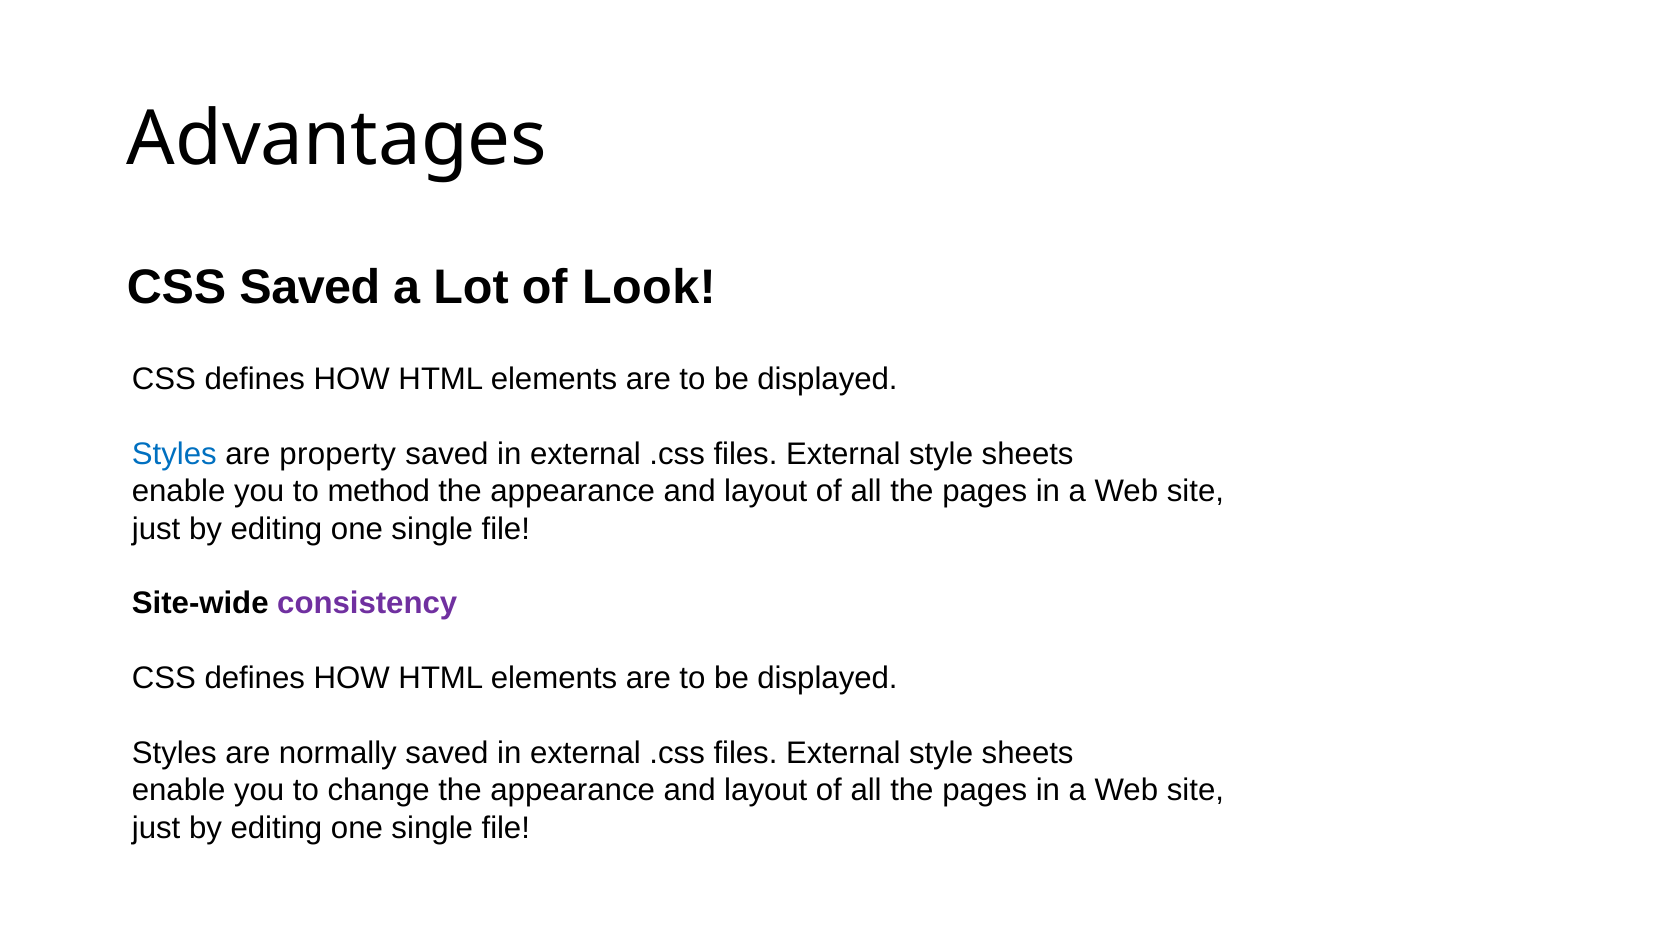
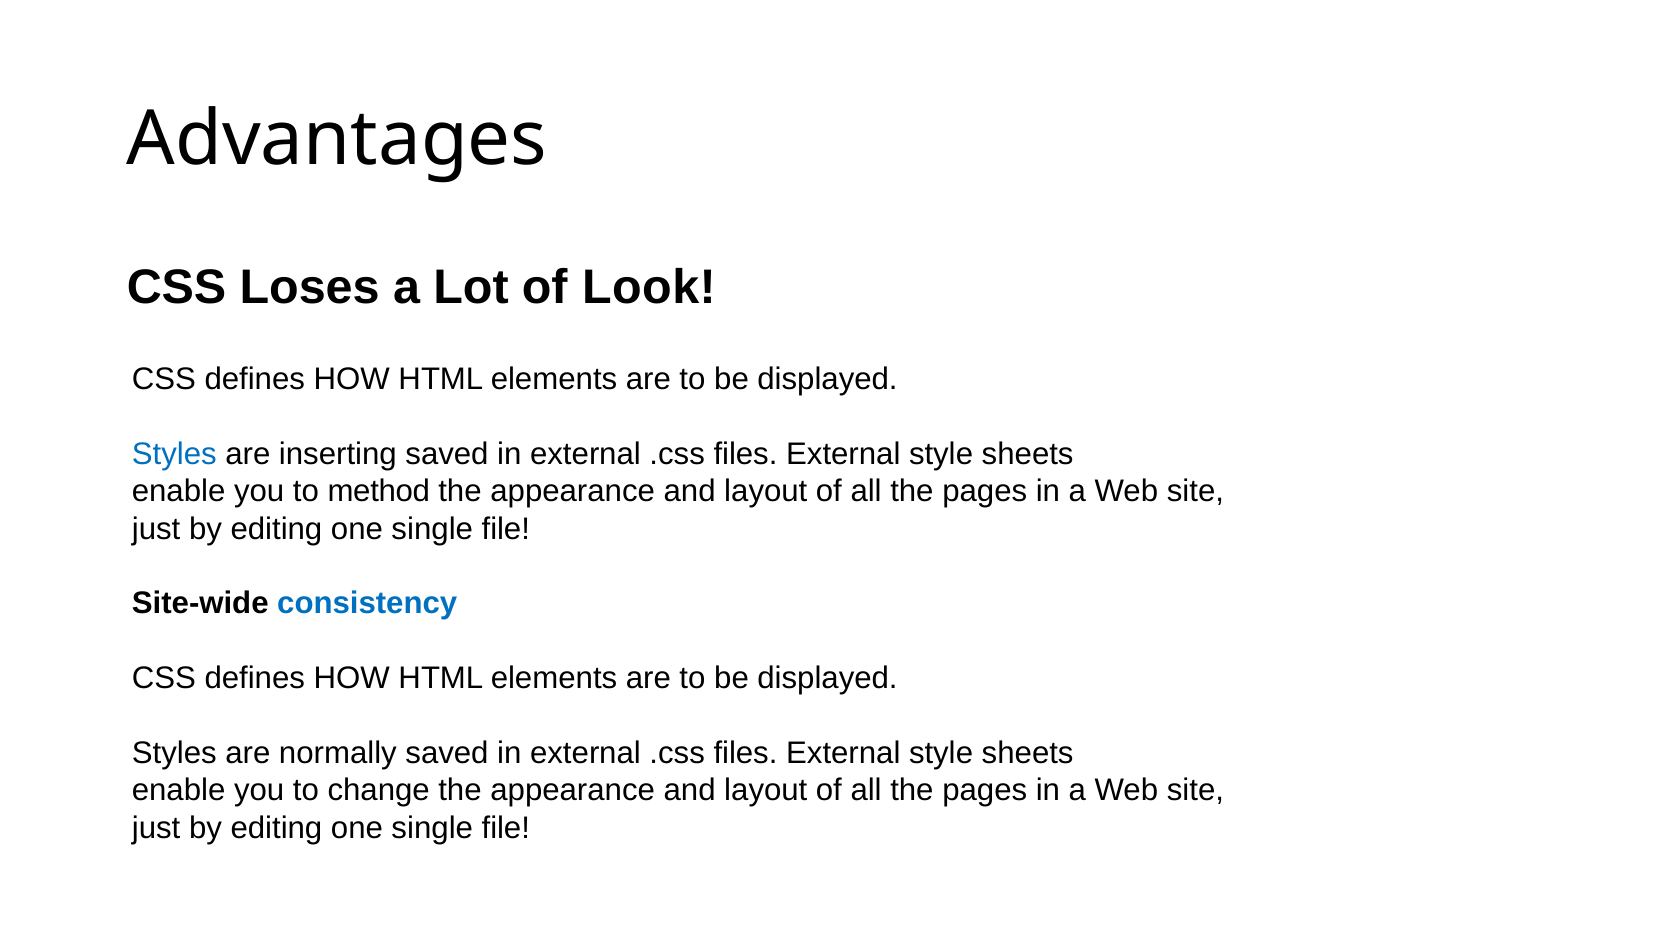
CSS Saved: Saved -> Loses
property: property -> inserting
consistency colour: purple -> blue
